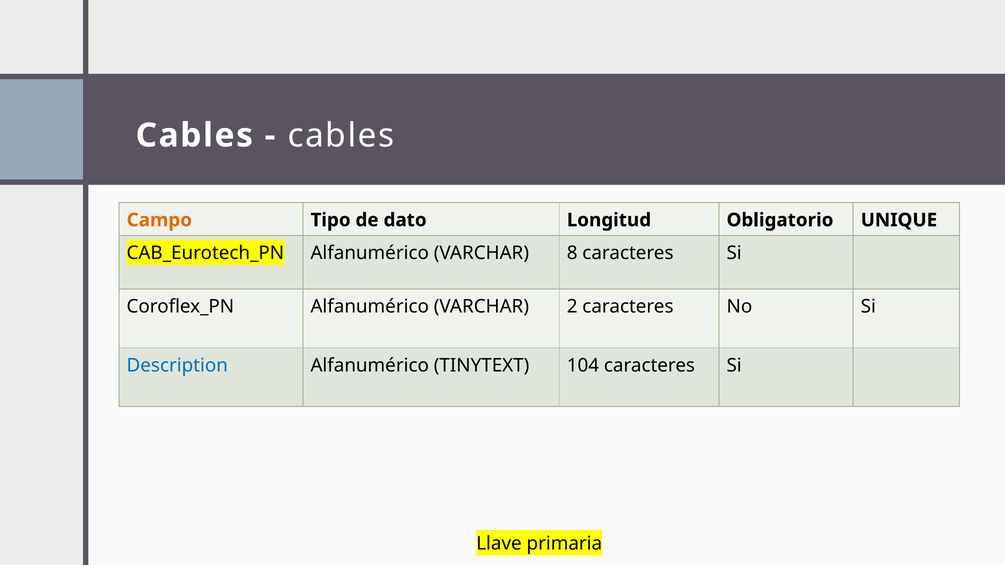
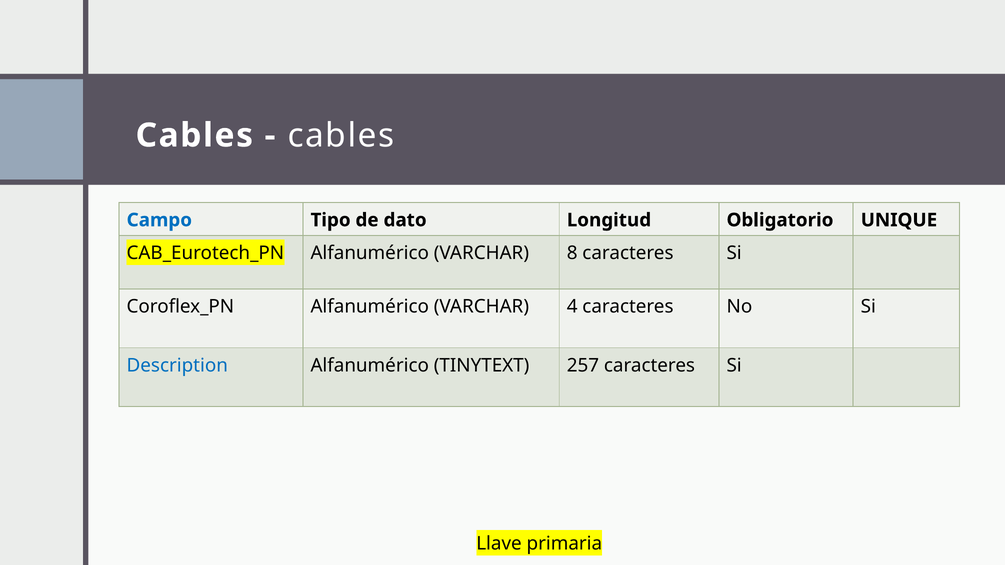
Campo colour: orange -> blue
2: 2 -> 4
104: 104 -> 257
